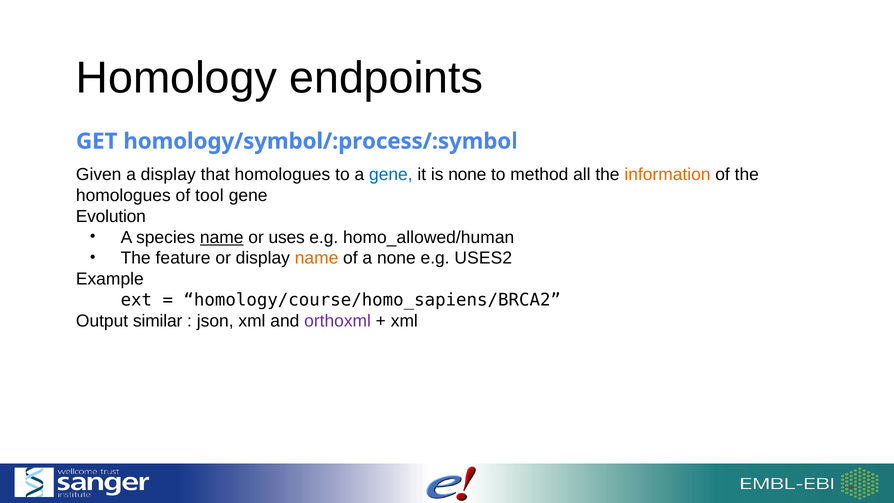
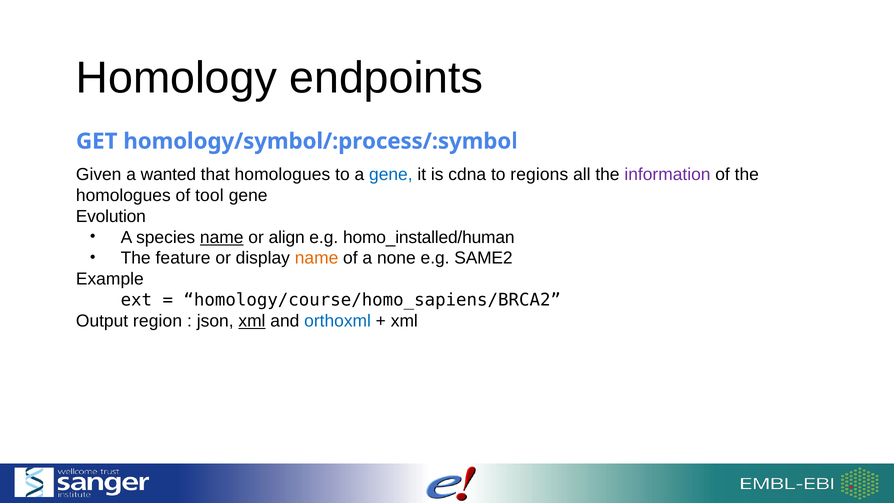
a display: display -> wanted
is none: none -> cdna
method: method -> regions
information colour: orange -> purple
uses: uses -> align
homo_allowed/human: homo_allowed/human -> homo_installed/human
USES2: USES2 -> SAME2
similar: similar -> region
xml at (252, 321) underline: none -> present
orthoxml colour: purple -> blue
